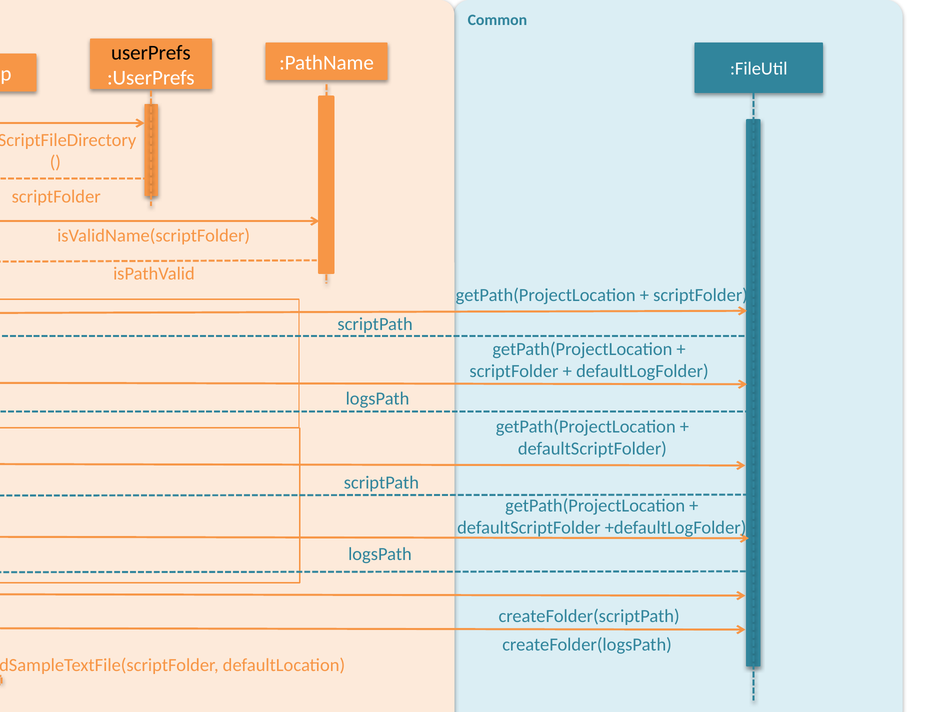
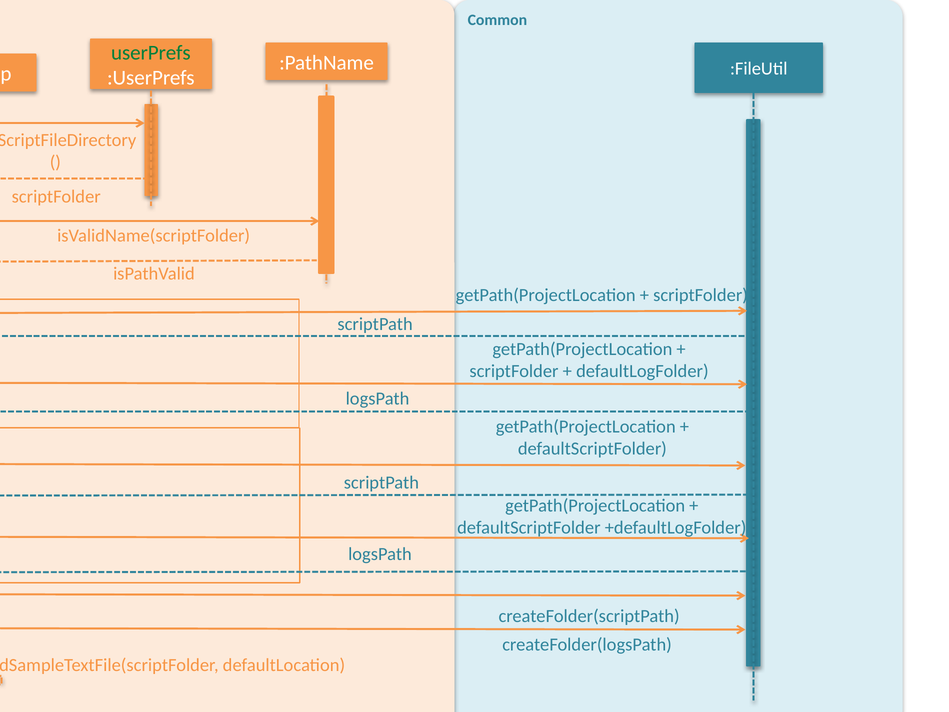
userPrefs colour: black -> green
